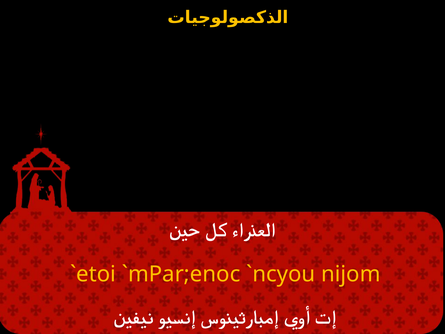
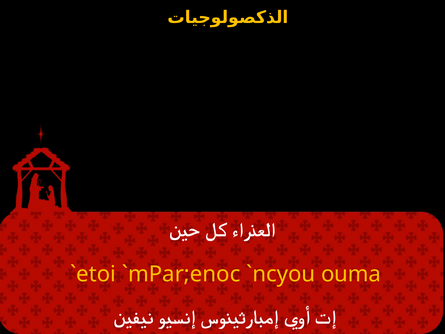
nijom: nijom -> ouma
